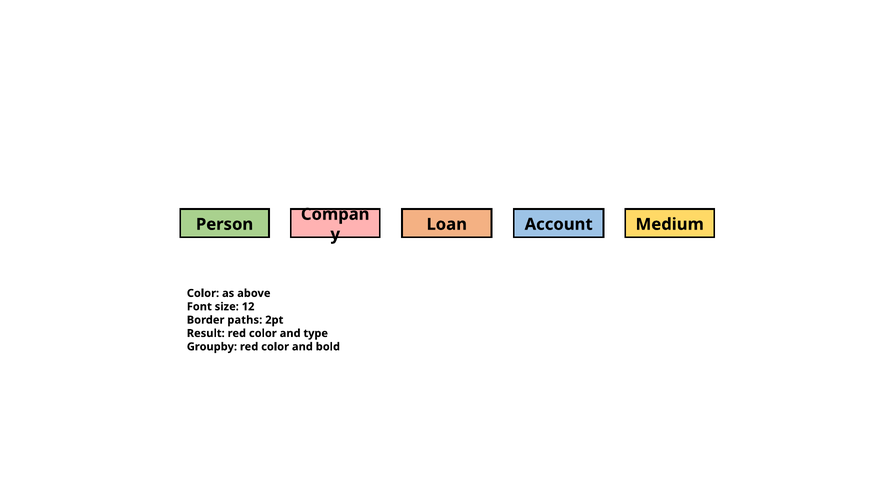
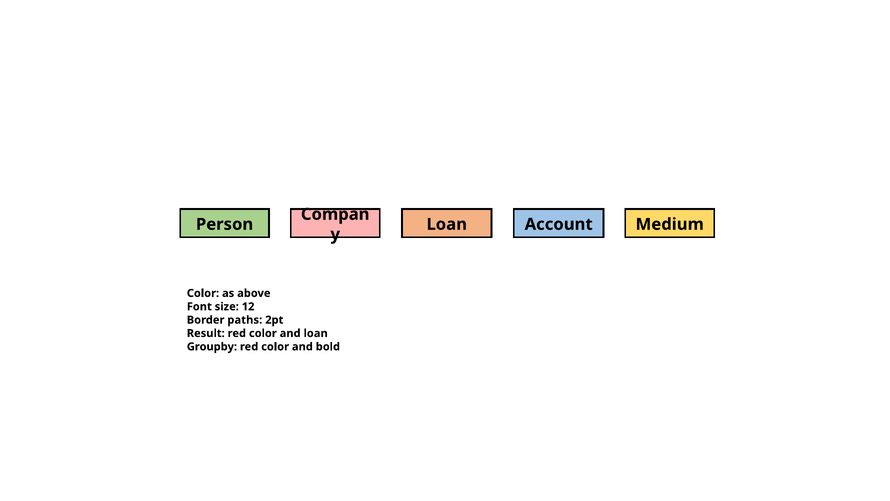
and type: type -> loan
